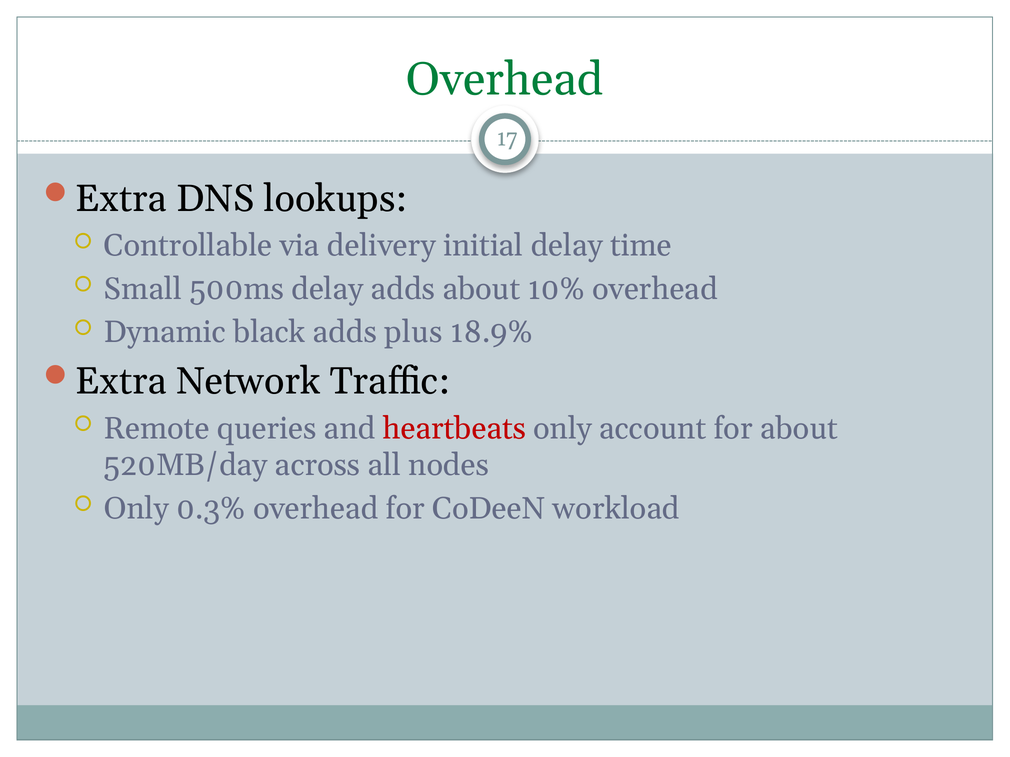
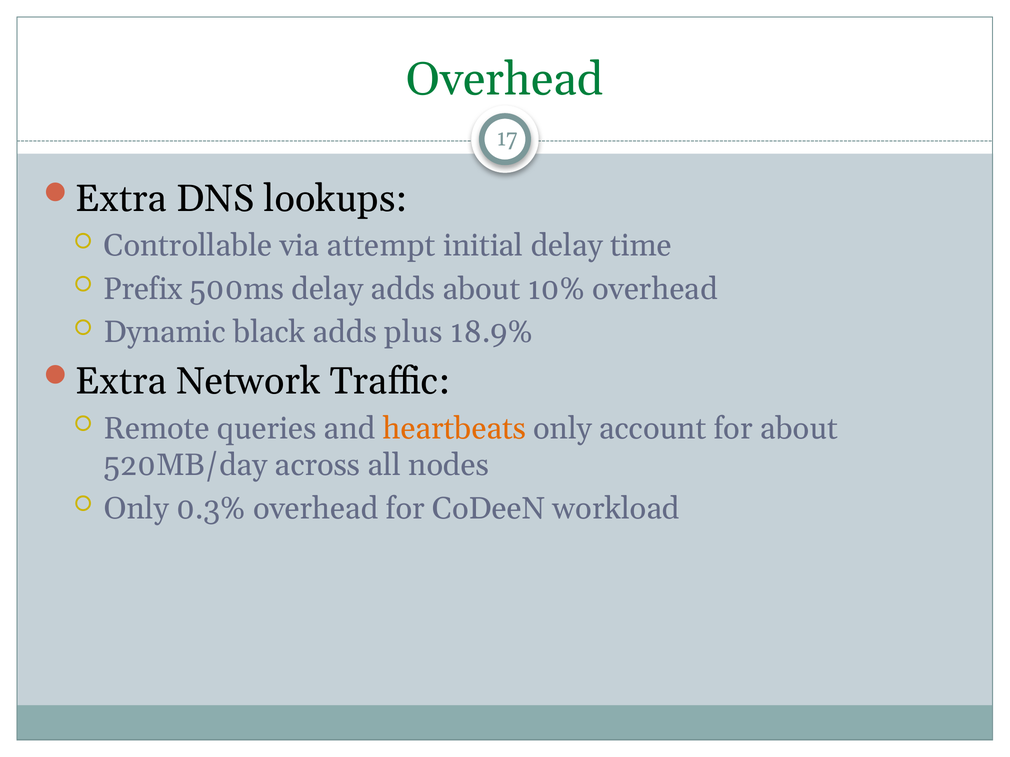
delivery: delivery -> attempt
Small: Small -> Prefix
heartbeats colour: red -> orange
